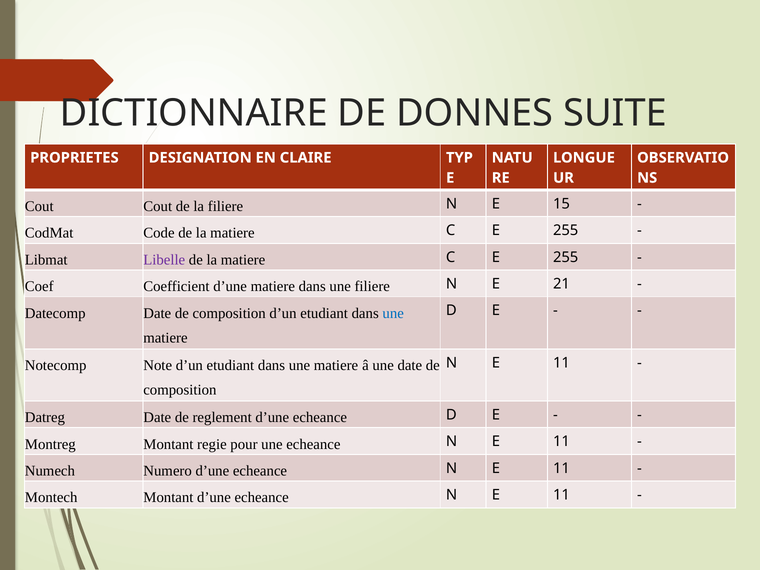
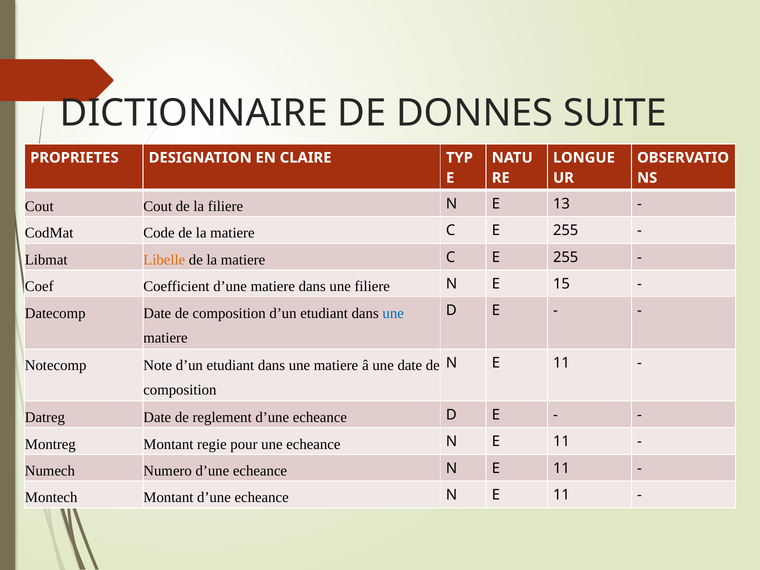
15: 15 -> 13
Libelle colour: purple -> orange
21: 21 -> 15
